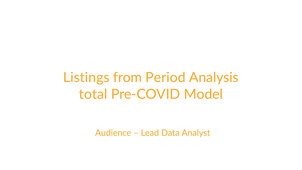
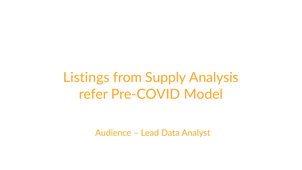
Period: Period -> Supply
total: total -> refer
